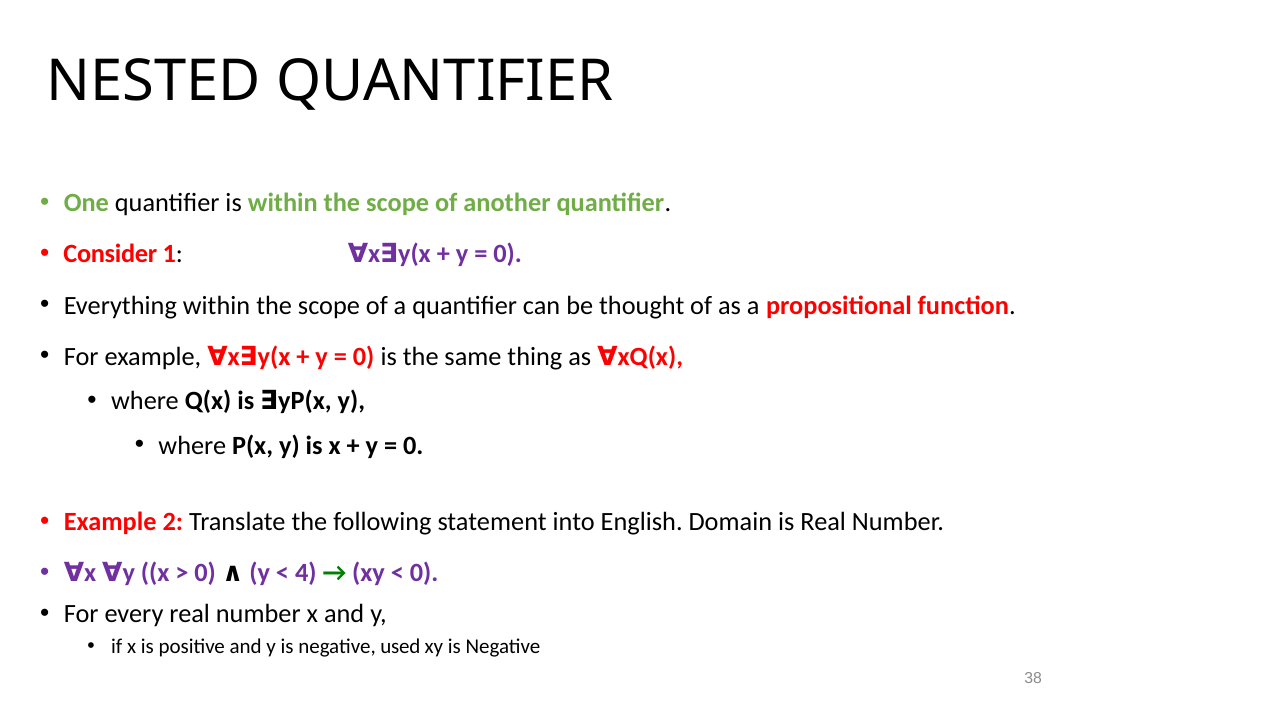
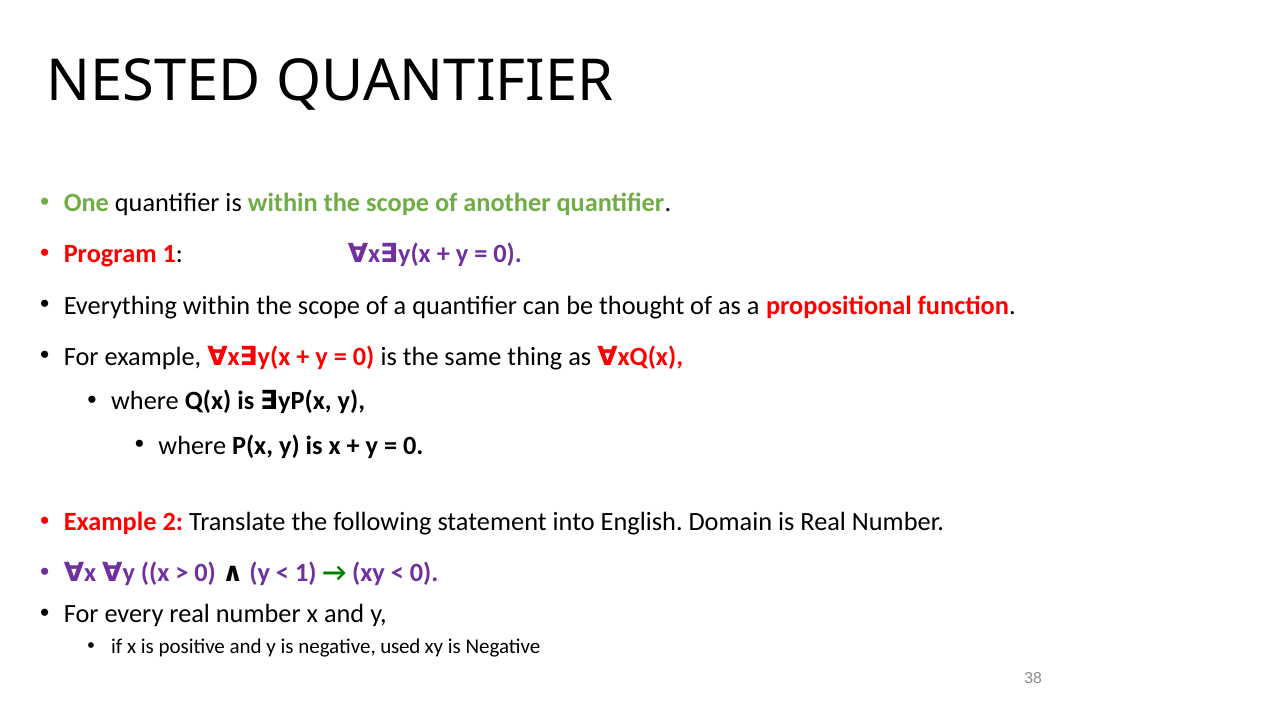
Consider: Consider -> Program
4 at (306, 573): 4 -> 1
